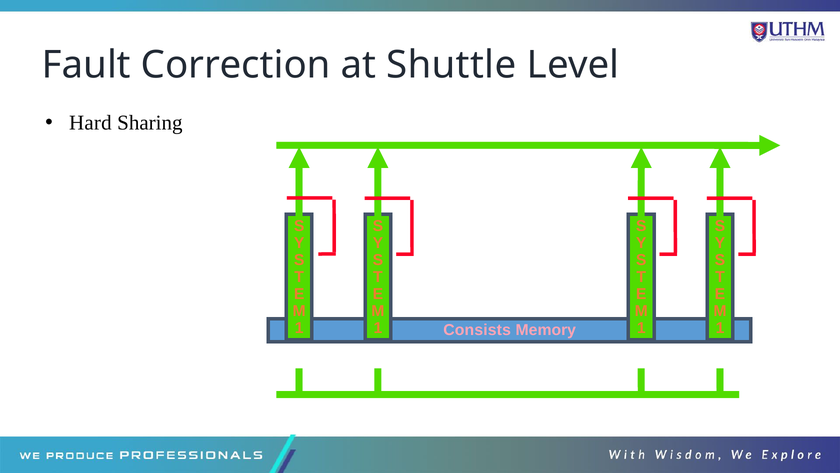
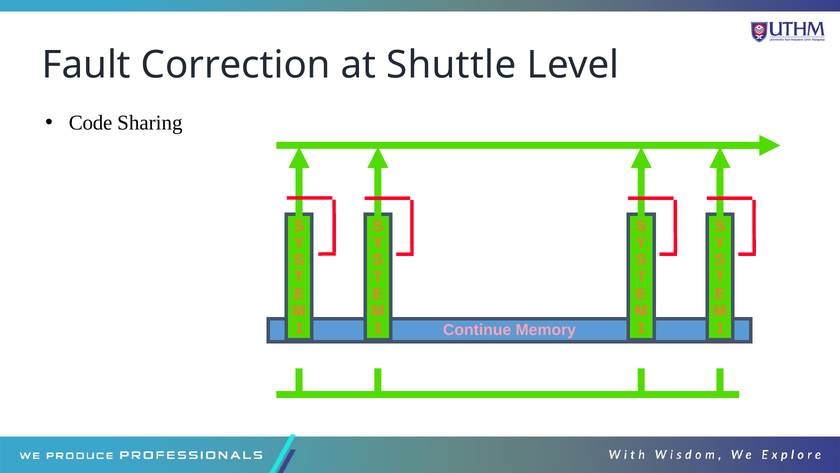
Hard: Hard -> Code
Consists: Consists -> Continue
